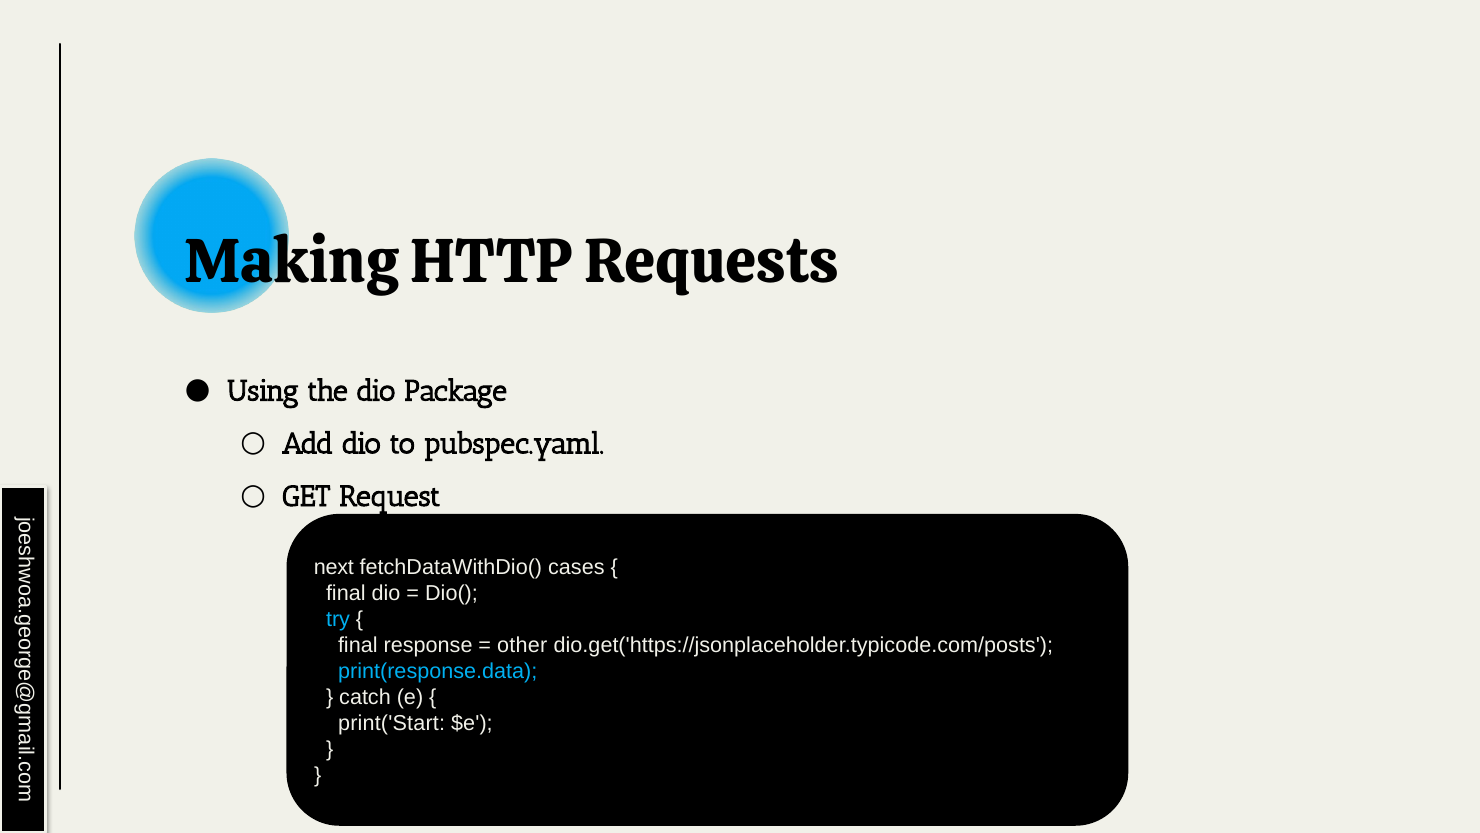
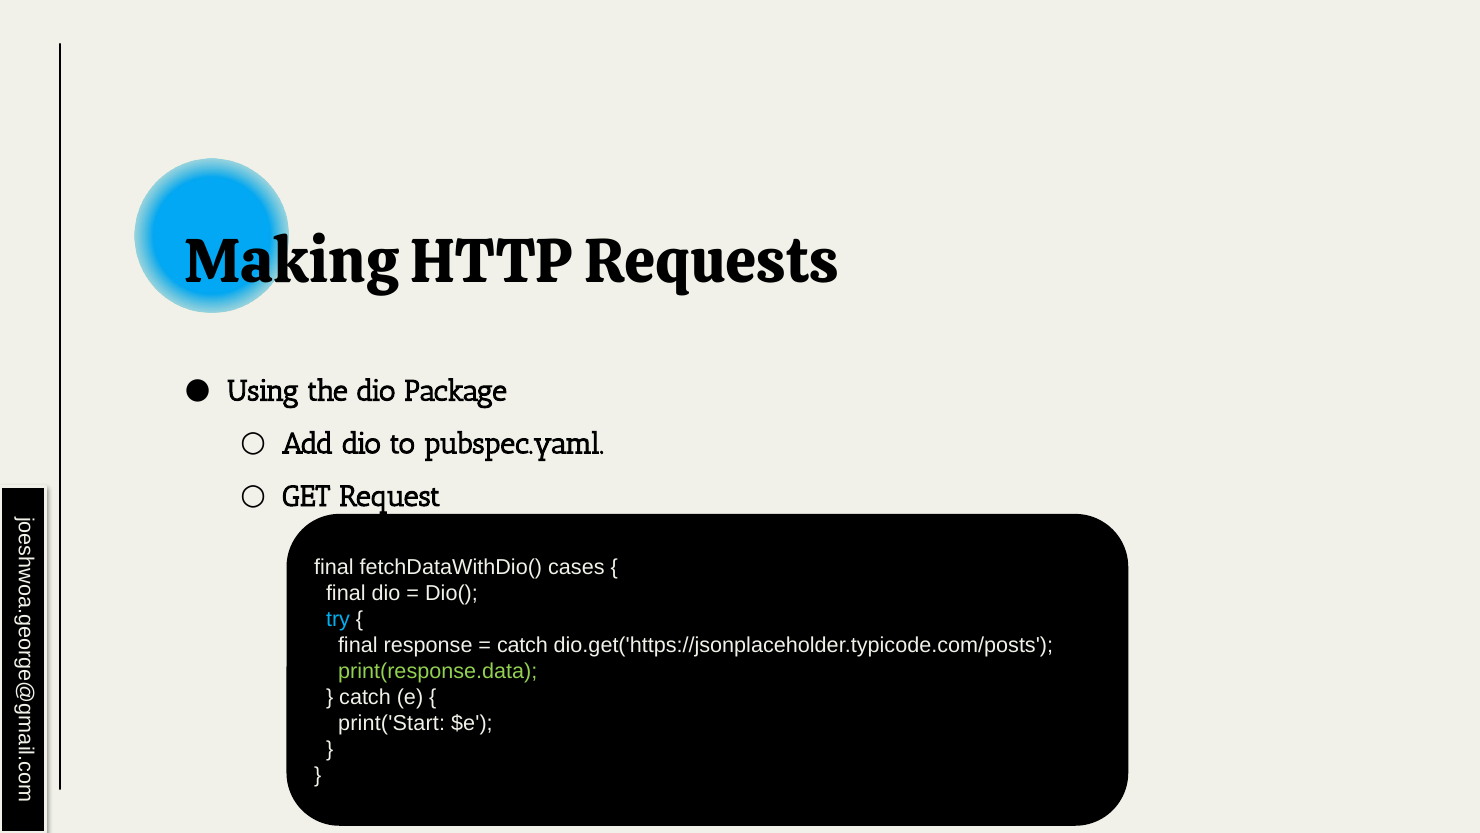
next at (334, 567): next -> final
other at (522, 645): other -> catch
print(response.data colour: light blue -> light green
